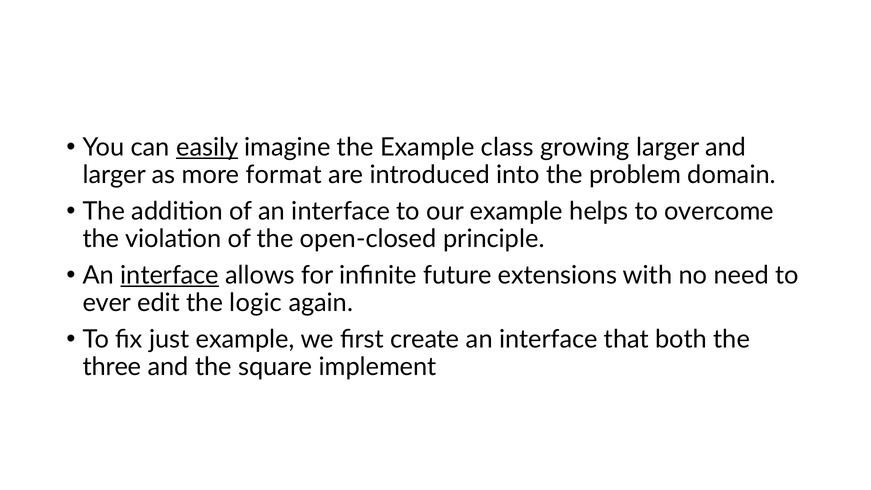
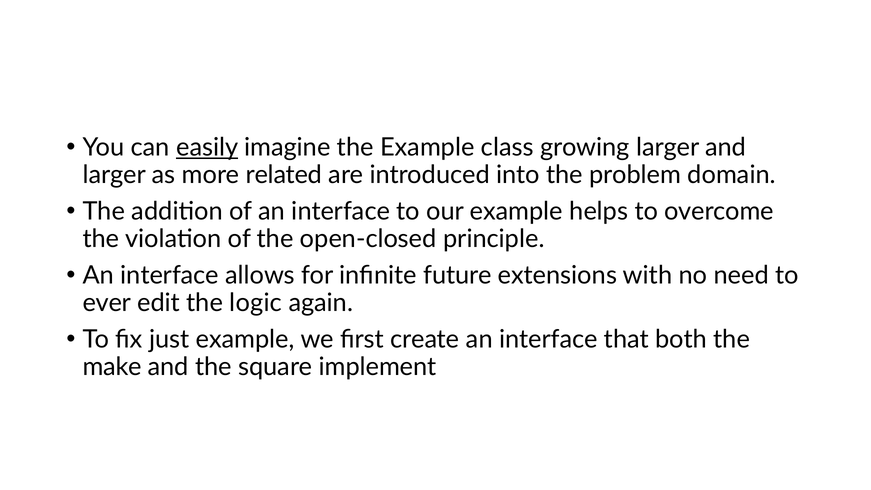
format: format -> related
interface at (170, 275) underline: present -> none
three: three -> make
